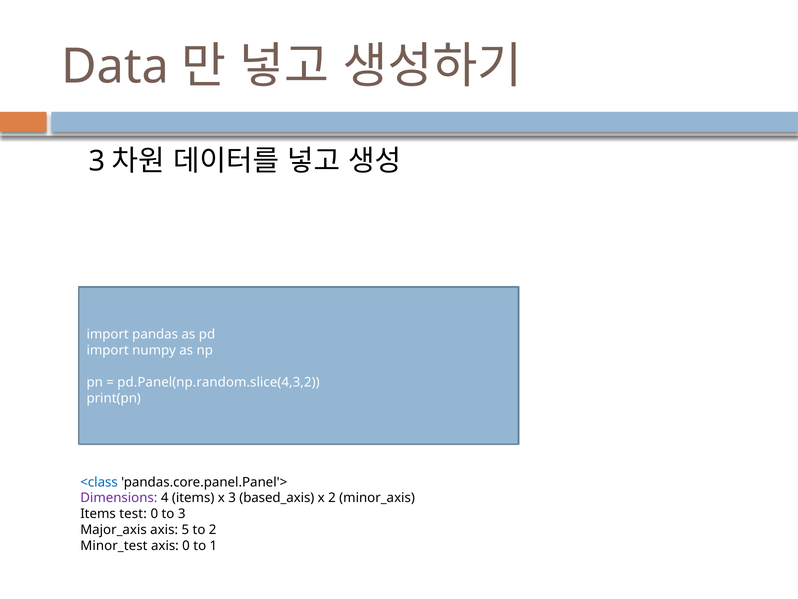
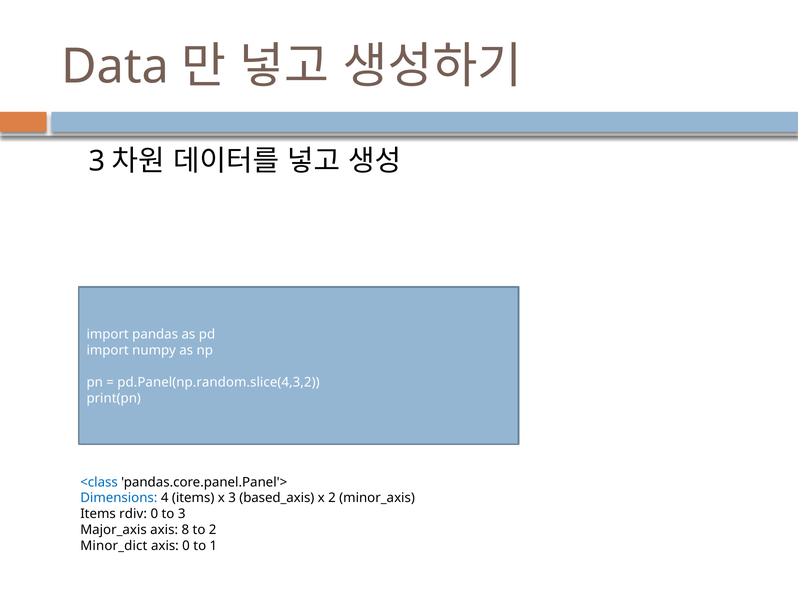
Dimensions colour: purple -> blue
test: test -> rdiv
5: 5 -> 8
Minor_test: Minor_test -> Minor_dict
